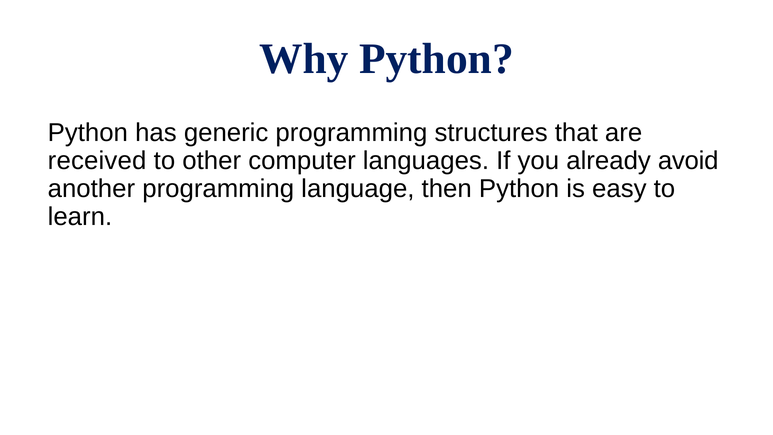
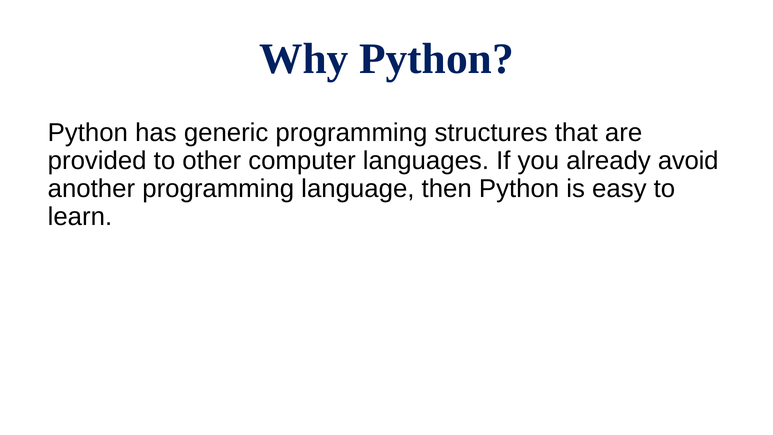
received: received -> provided
